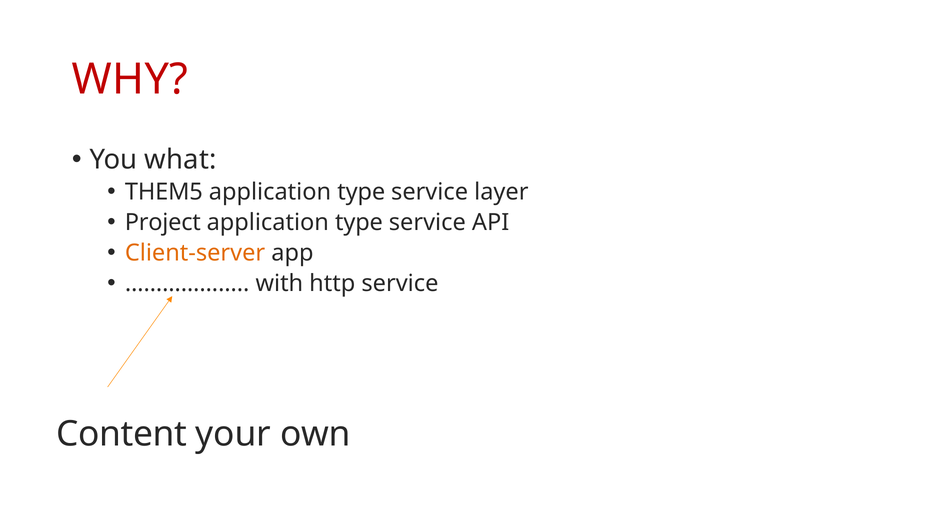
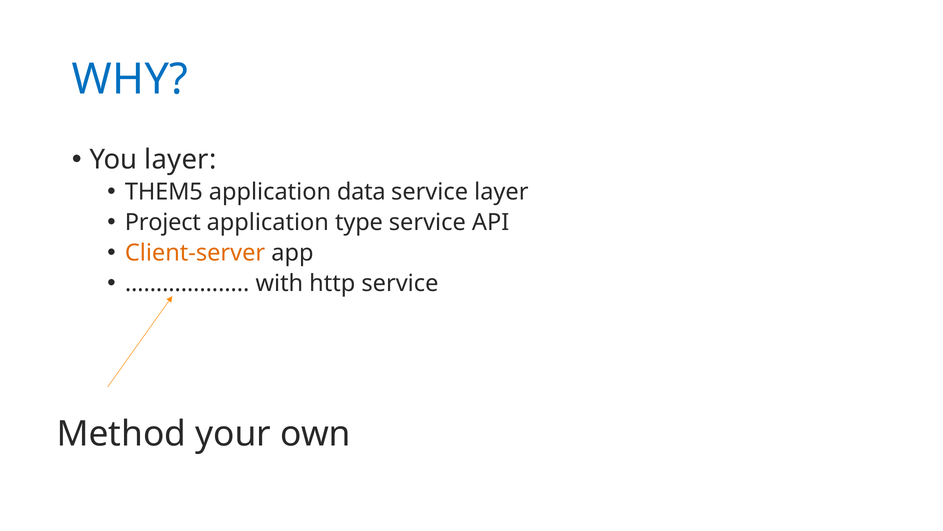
WHY colour: red -> blue
You what: what -> layer
type at (361, 192): type -> data
Content: Content -> Method
